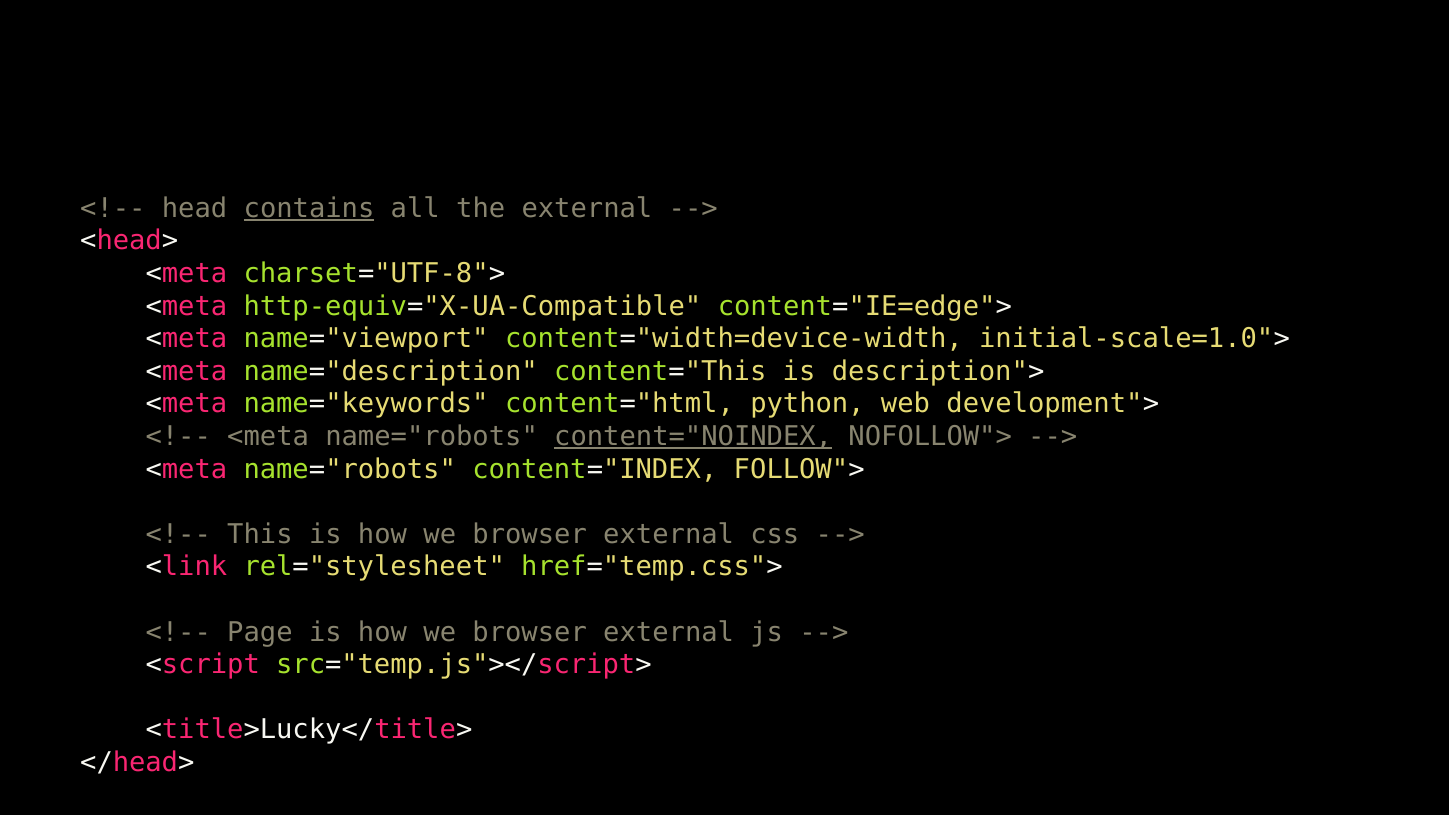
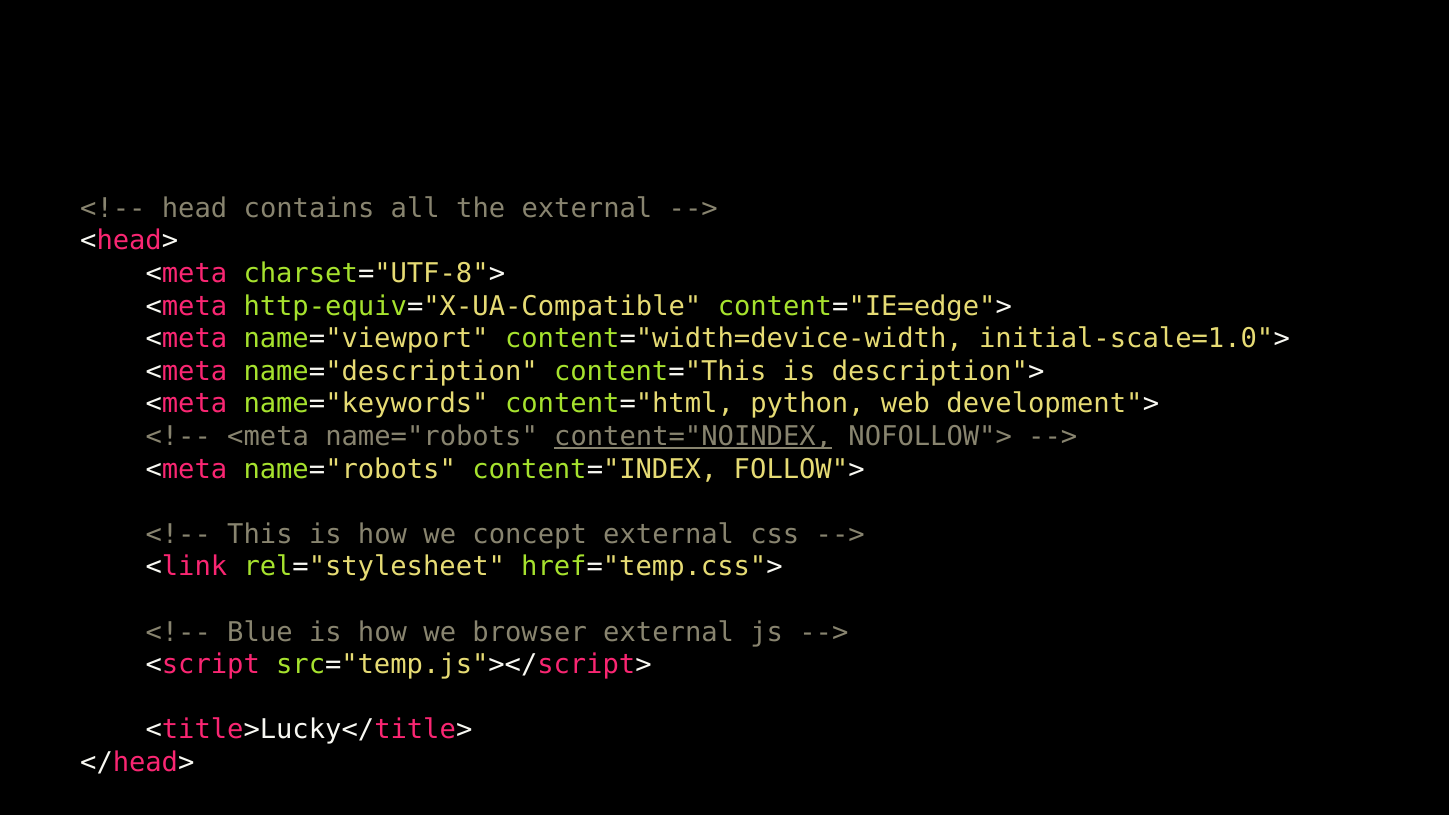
contains underline: present -> none
browser at (530, 534): browser -> concept
Page: Page -> Blue
